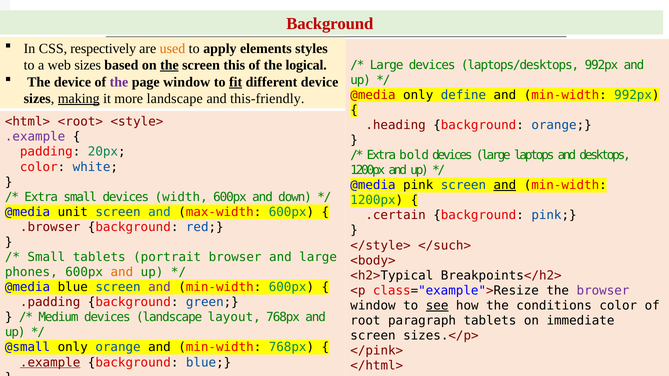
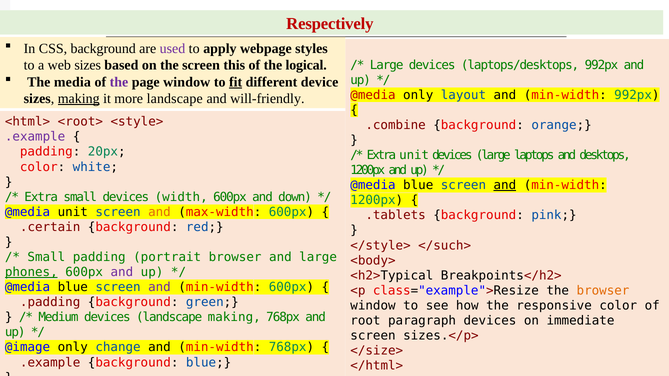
Background at (330, 24): Background -> Respectively
CSS respectively: respectively -> background
used colour: orange -> purple
elements: elements -> webpage
the at (169, 65) underline: present -> none
The device: device -> media
define: define -> layout
this-friendly: this-friendly -> will-friendly
.heading: .heading -> .combine
Extra bold: bold -> unit
pink at (418, 185): pink -> blue
and at (159, 212) colour: blue -> orange
.certain: .certain -> .tablets
.browser: .browser -> .certain
Small tablets: tablets -> padding
phones underline: none -> present
and at (122, 272) colour: orange -> purple
browser at (603, 291) colour: purple -> orange
see underline: present -> none
conditions: conditions -> responsive
landscape layout: layout -> making
paragraph tablets: tablets -> devices
@small: @small -> @image
only orange: orange -> change
</pink>: </pink> -> </size>
.example at (50, 363) underline: present -> none
